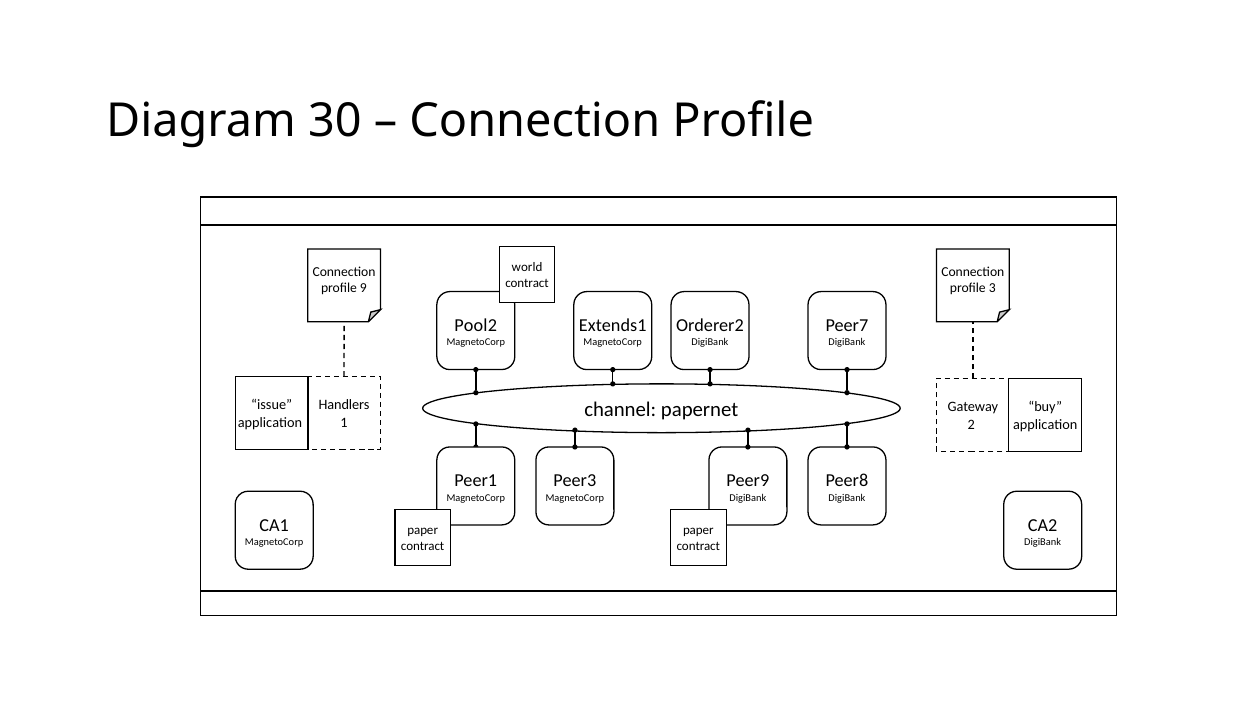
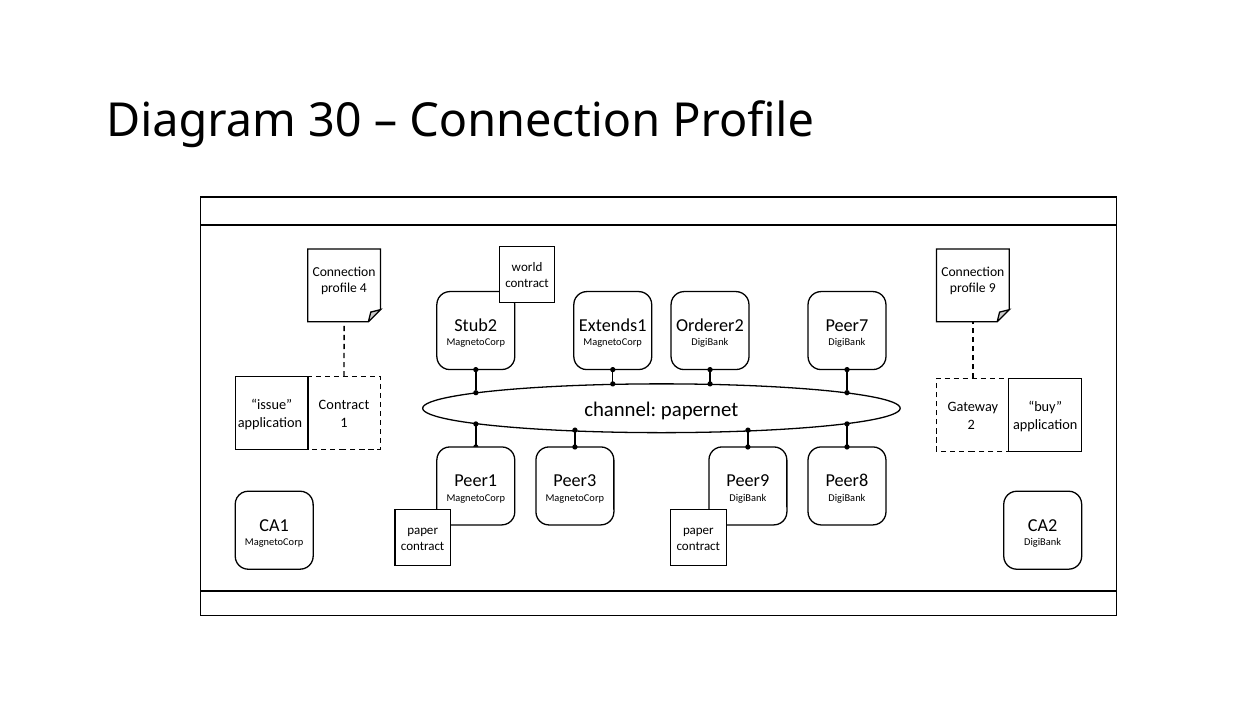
9: 9 -> 4
3: 3 -> 9
Pool2: Pool2 -> Stub2
Handlers at (344, 405): Handlers -> Contract
